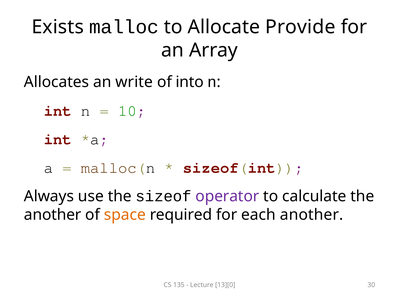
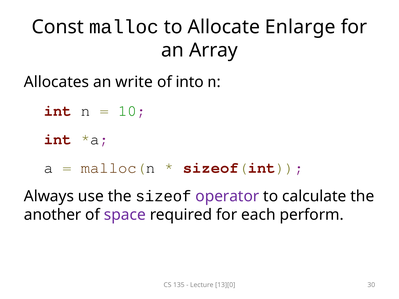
Exists: Exists -> Const
Provide: Provide -> Enlarge
space colour: orange -> purple
each another: another -> perform
